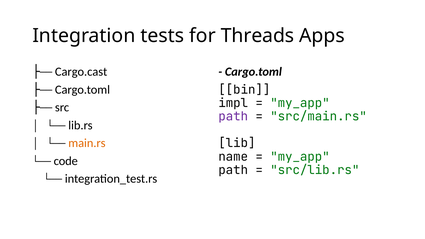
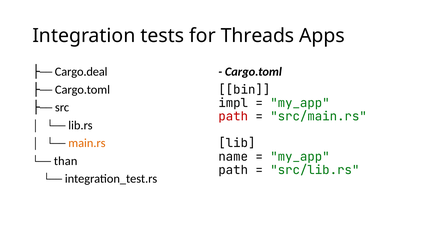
Cargo.cast: Cargo.cast -> Cargo.deal
path at (233, 116) colour: purple -> red
code: code -> than
